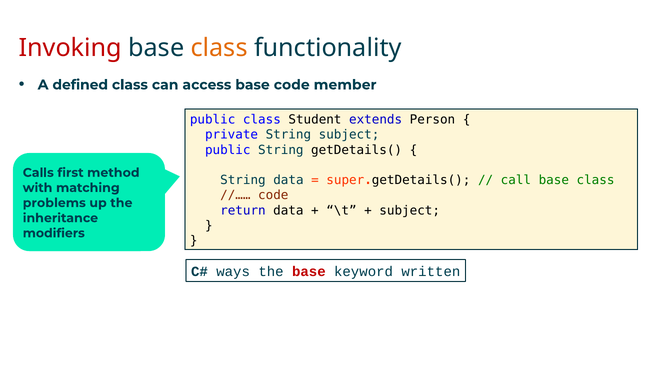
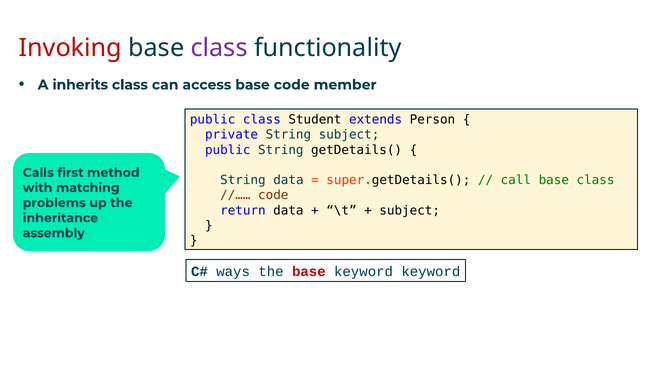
class at (219, 48) colour: orange -> purple
defined: defined -> inherits
modifiers: modifiers -> assembly
keyword written: written -> keyword
